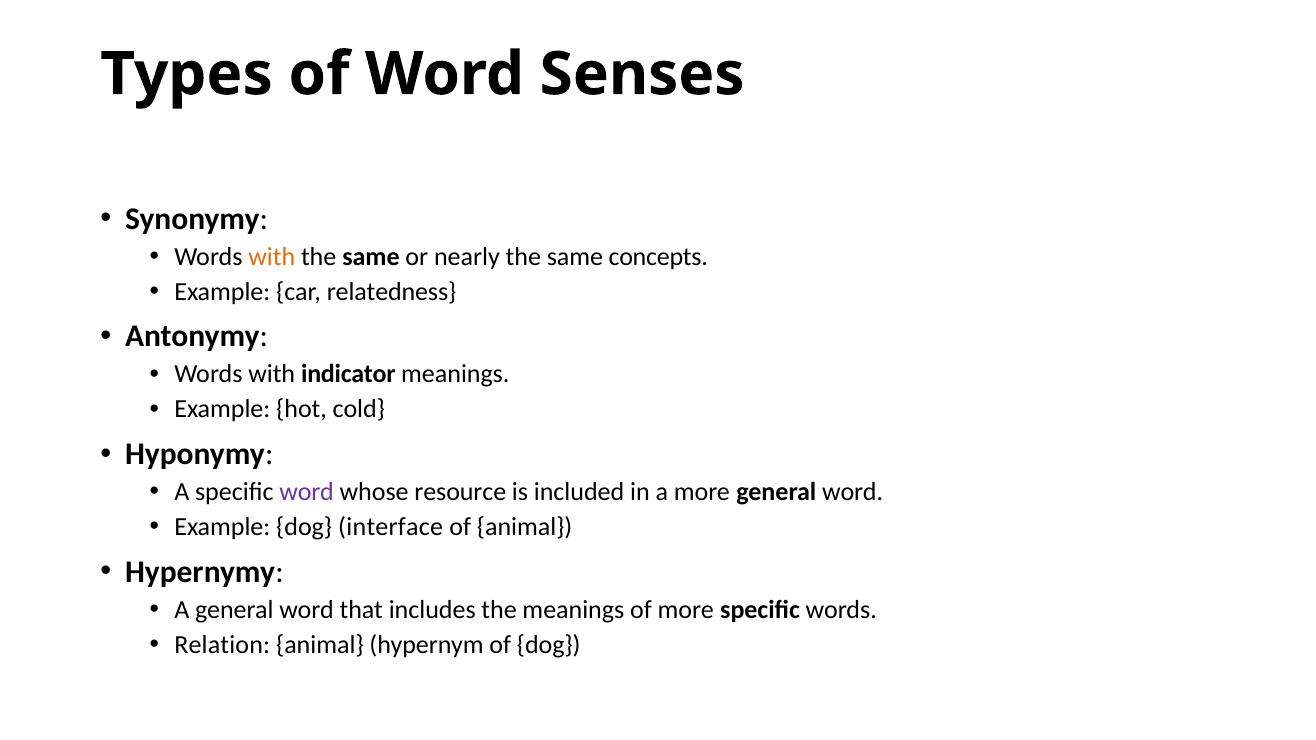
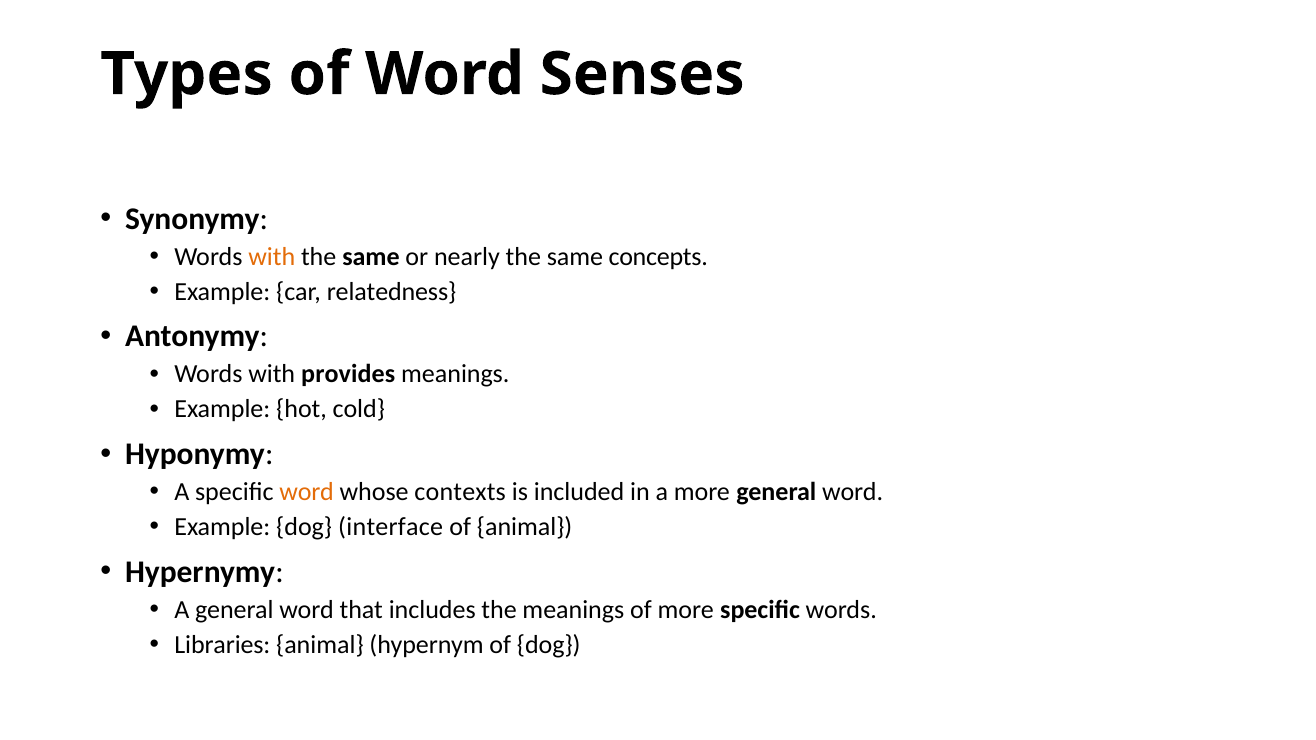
indicator: indicator -> provides
word at (307, 492) colour: purple -> orange
resource: resource -> contexts
Relation: Relation -> Libraries
